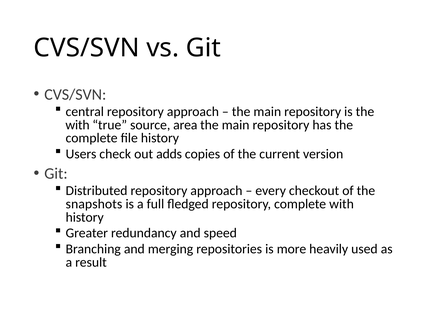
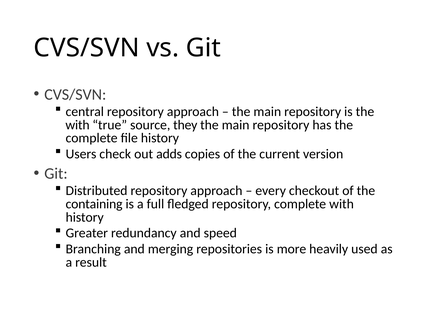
area: area -> they
snapshots: snapshots -> containing
